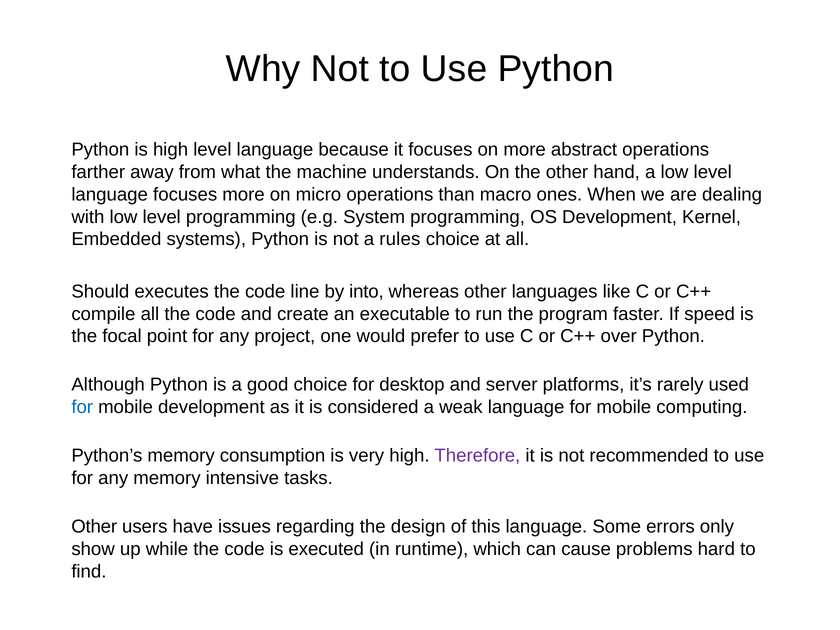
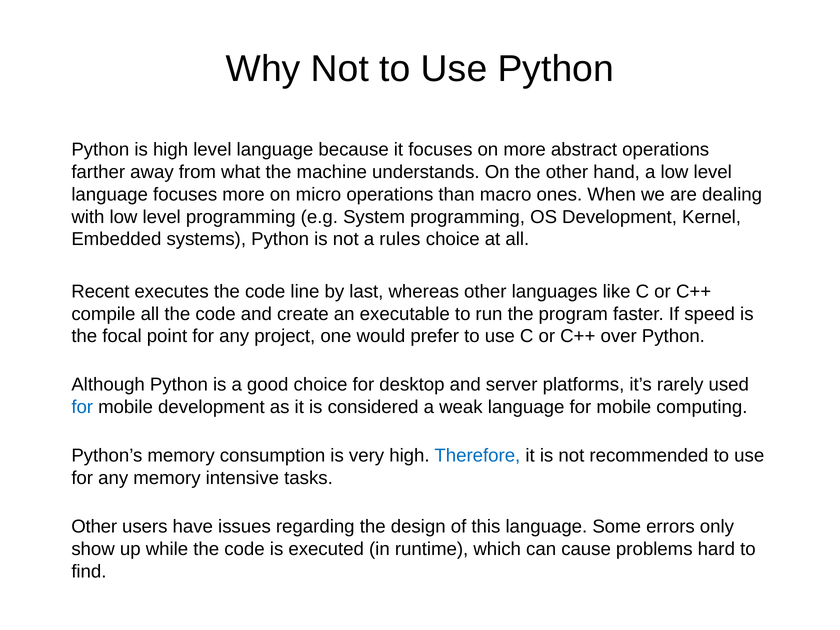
Should: Should -> Recent
into: into -> last
Therefore colour: purple -> blue
